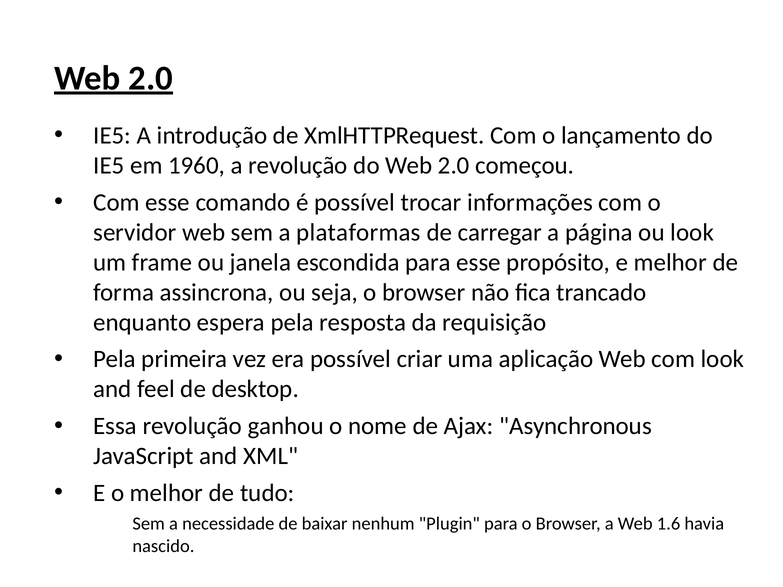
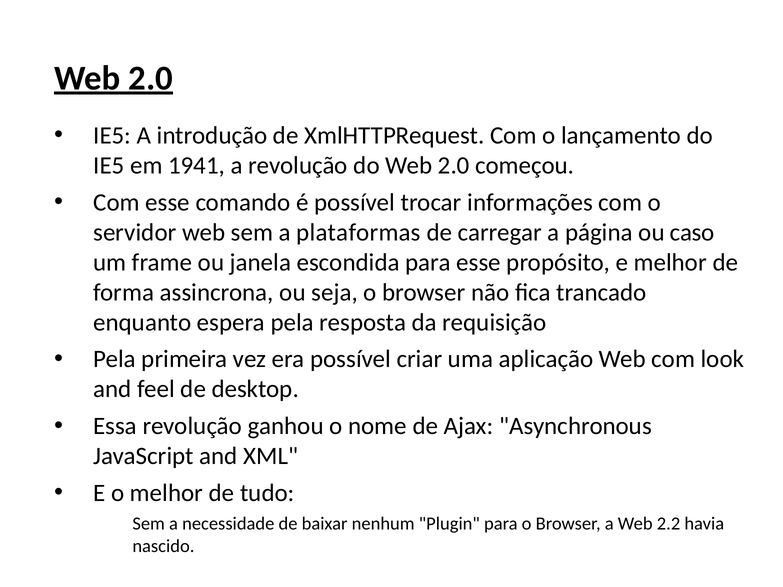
1960: 1960 -> 1941
ou look: look -> caso
1.6: 1.6 -> 2.2
